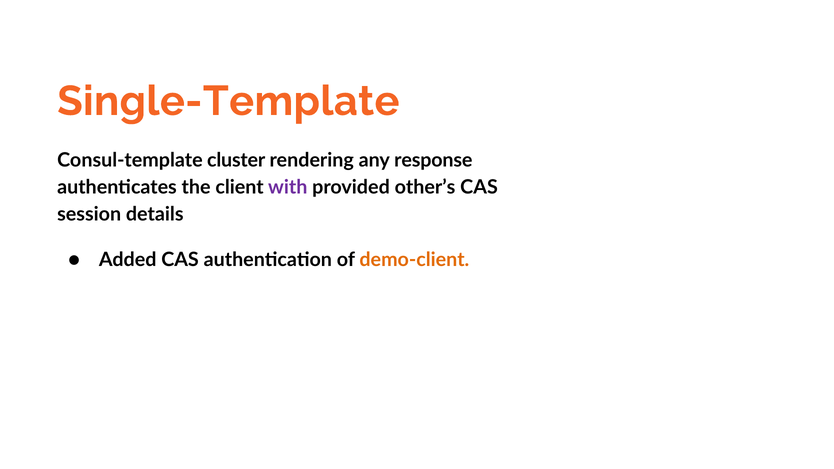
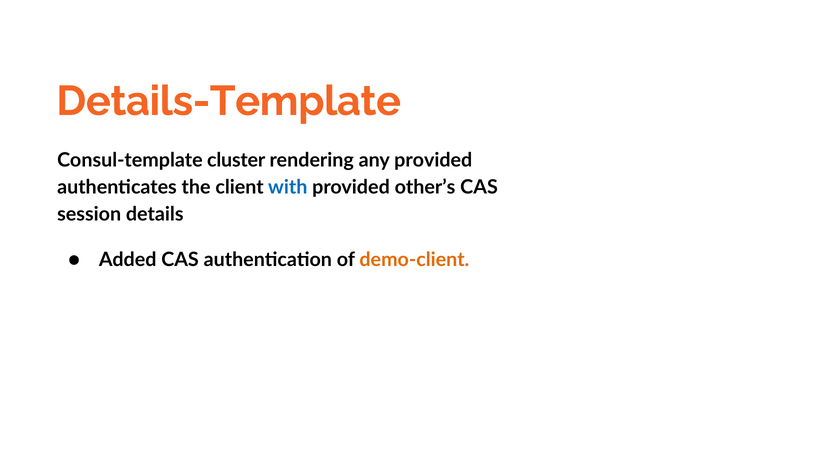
Single-Template: Single-Template -> Details-Template
any response: response -> provided
with colour: purple -> blue
